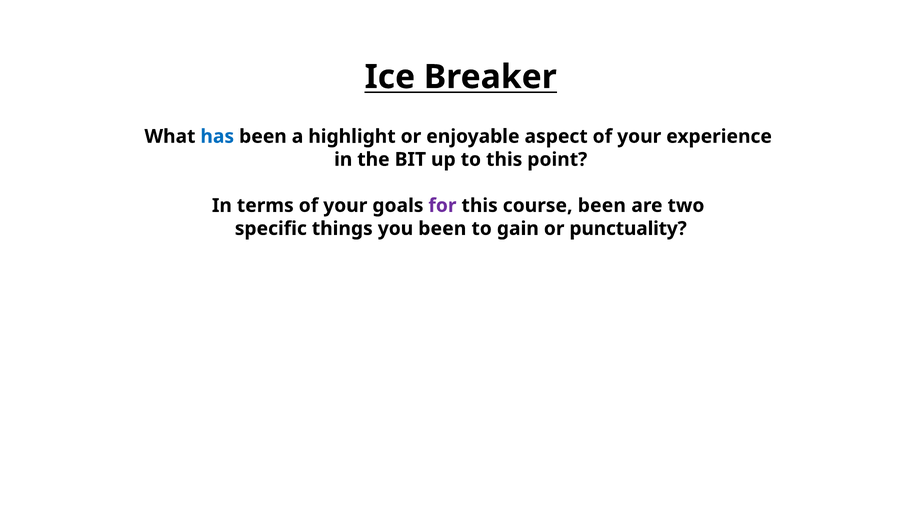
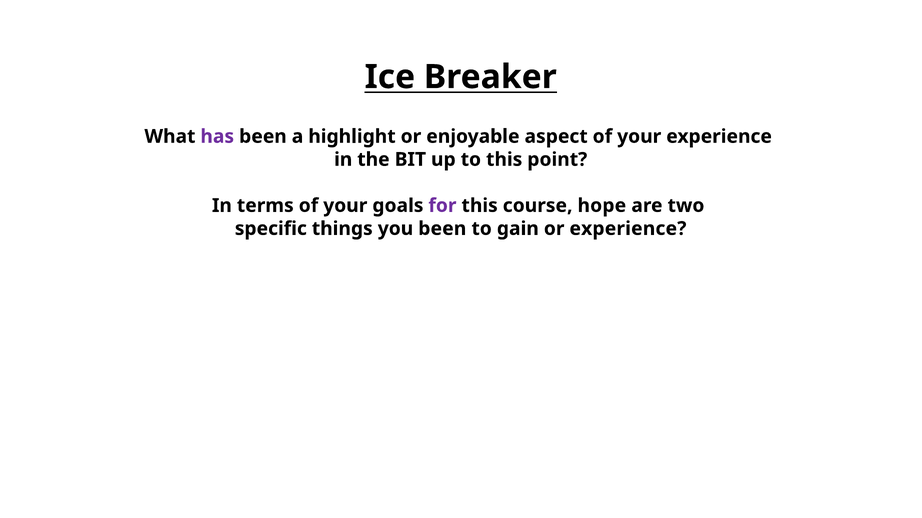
has colour: blue -> purple
course been: been -> hope
or punctuality: punctuality -> experience
